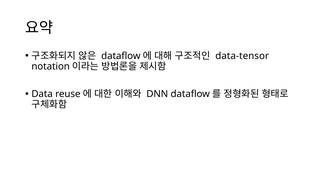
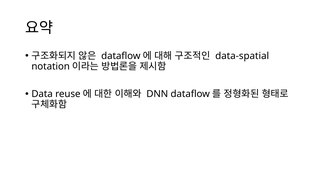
data-tensor: data-tensor -> data-spatial
